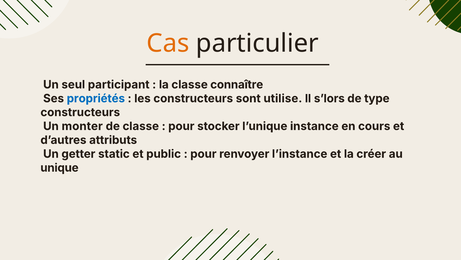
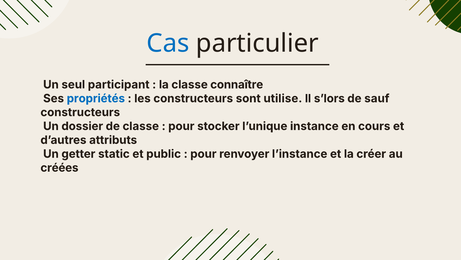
Cas colour: orange -> blue
type: type -> sauf
monter: monter -> dossier
unique: unique -> créées
